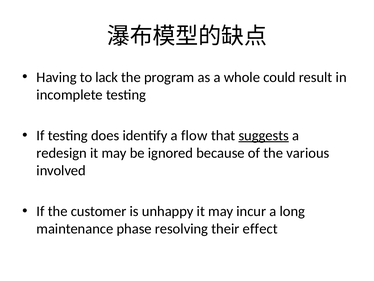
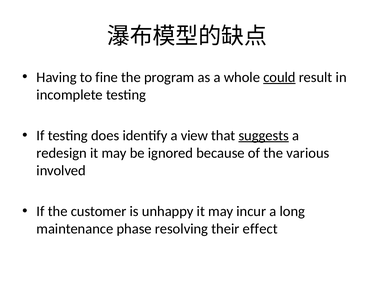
lack: lack -> fine
could underline: none -> present
flow: flow -> view
